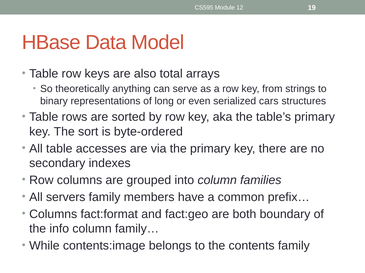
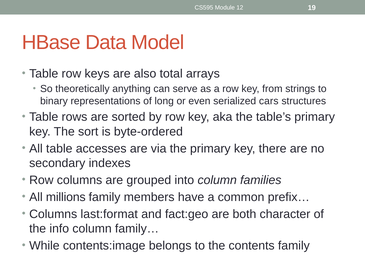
servers: servers -> millions
fact:format: fact:format -> last:format
boundary: boundary -> character
